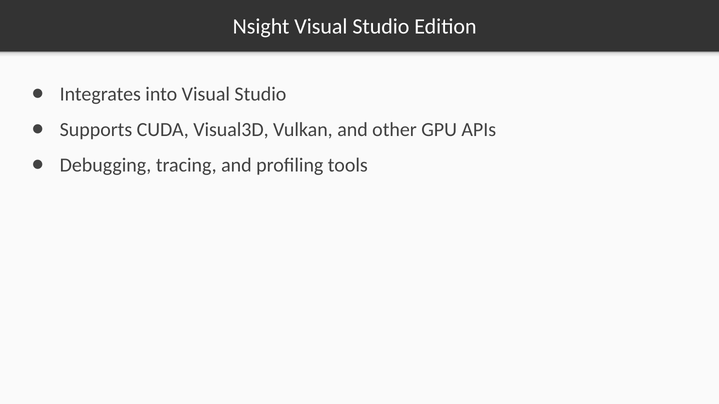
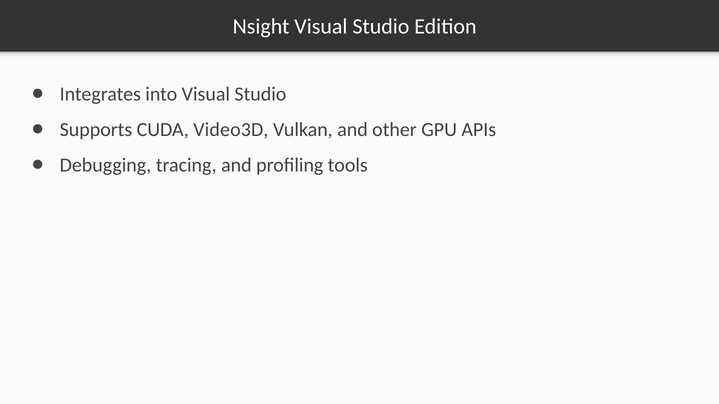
Visual3D: Visual3D -> Video3D
